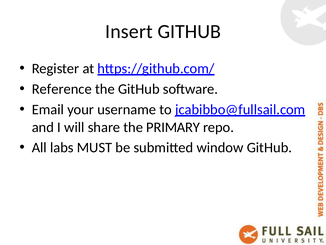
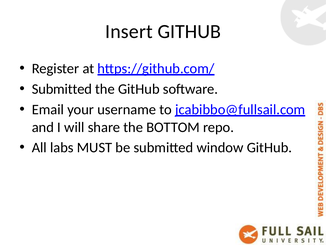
Reference at (62, 89): Reference -> Submitted
PRIMARY: PRIMARY -> BOTTOM
